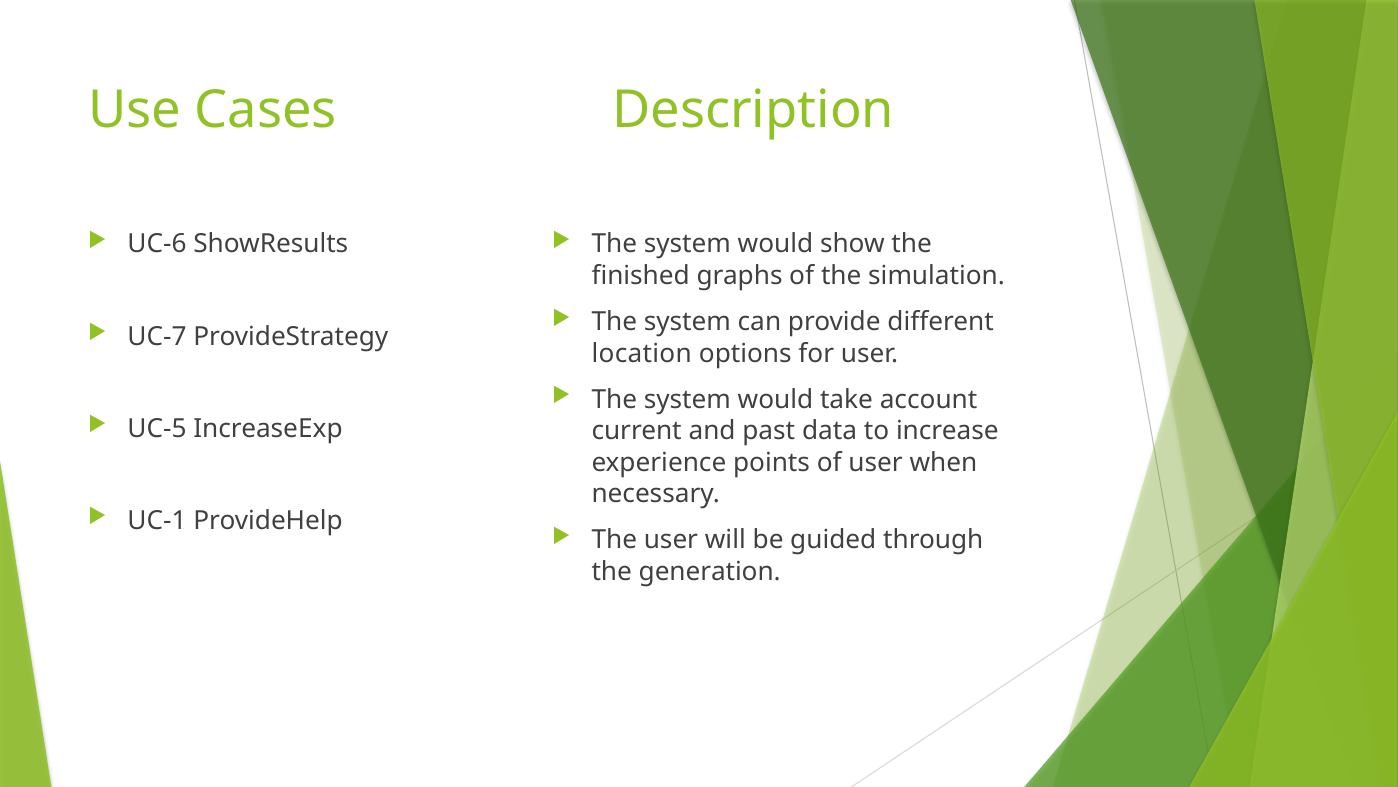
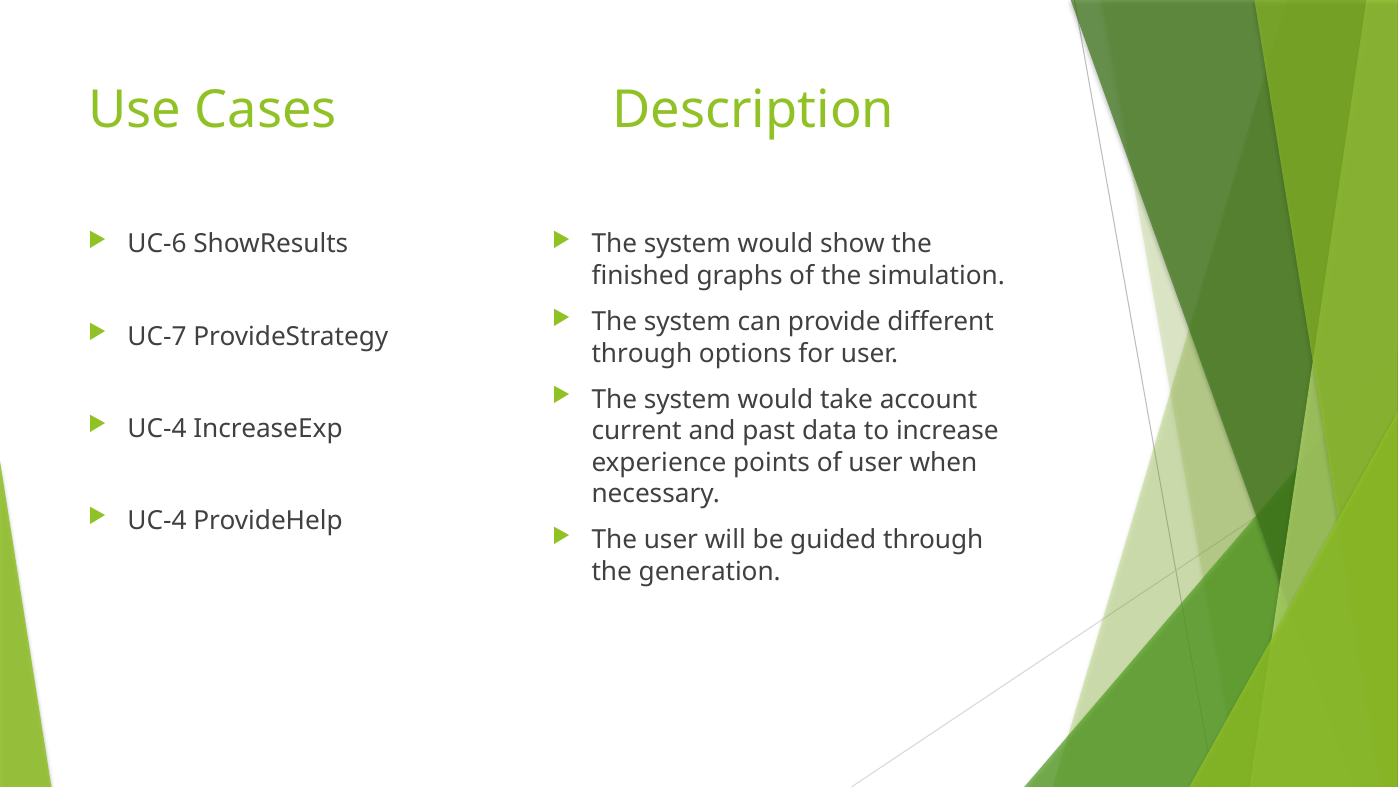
location at (642, 353): location -> through
UC-5 at (157, 428): UC-5 -> UC-4
UC-1 at (157, 520): UC-1 -> UC-4
